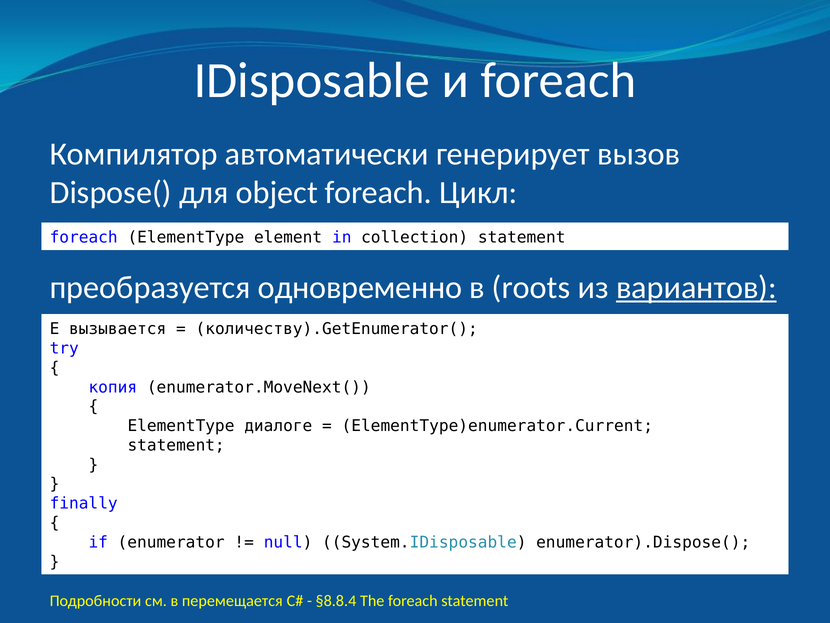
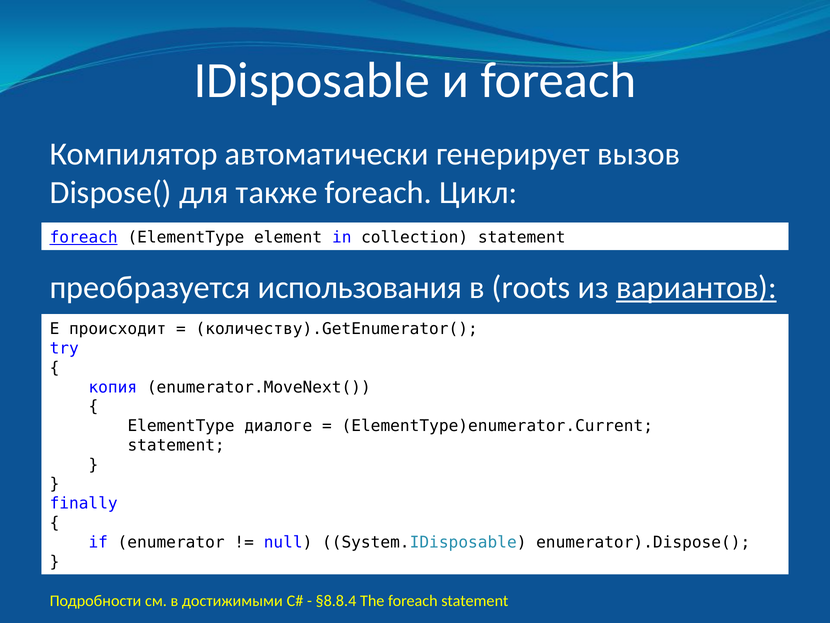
object: object -> также
foreach at (84, 237) underline: none -> present
одновременно: одновременно -> использования
вызывается: вызывается -> происходит
перемещается: перемещается -> достижимыми
